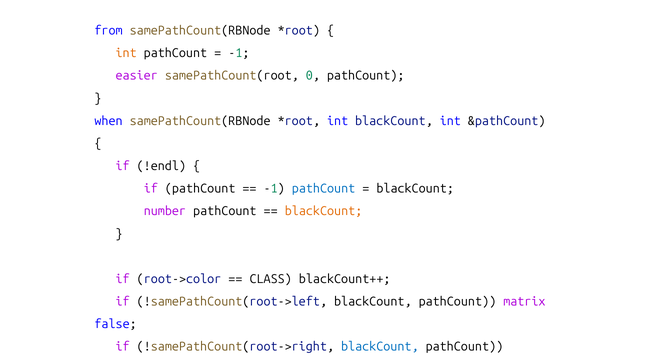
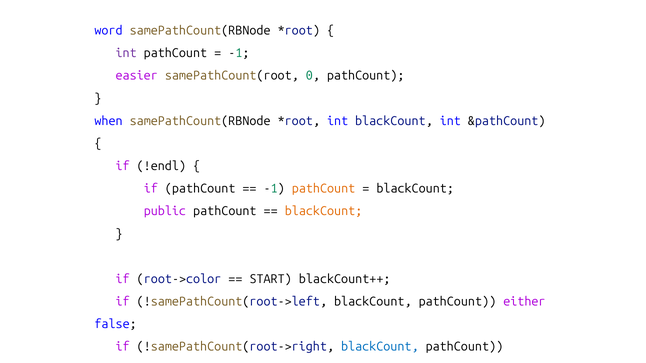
from: from -> word
int at (126, 53) colour: orange -> purple
pathCount at (324, 189) colour: blue -> orange
number: number -> public
CLASS: CLASS -> START
matrix: matrix -> either
